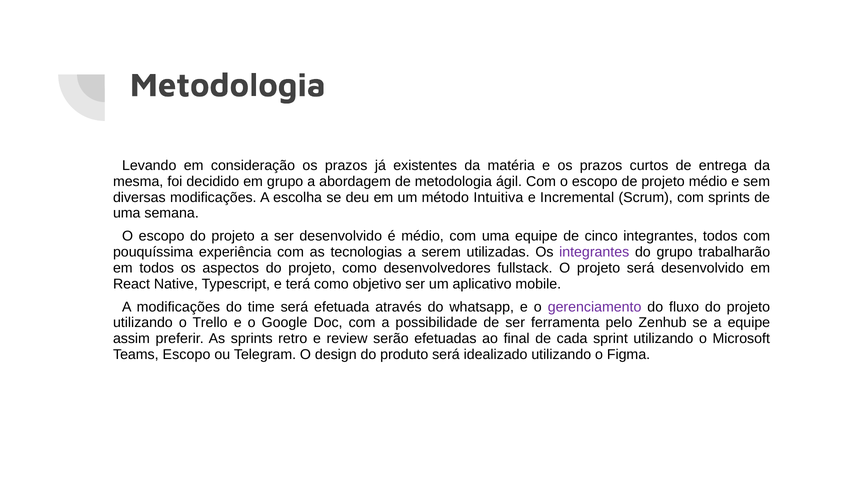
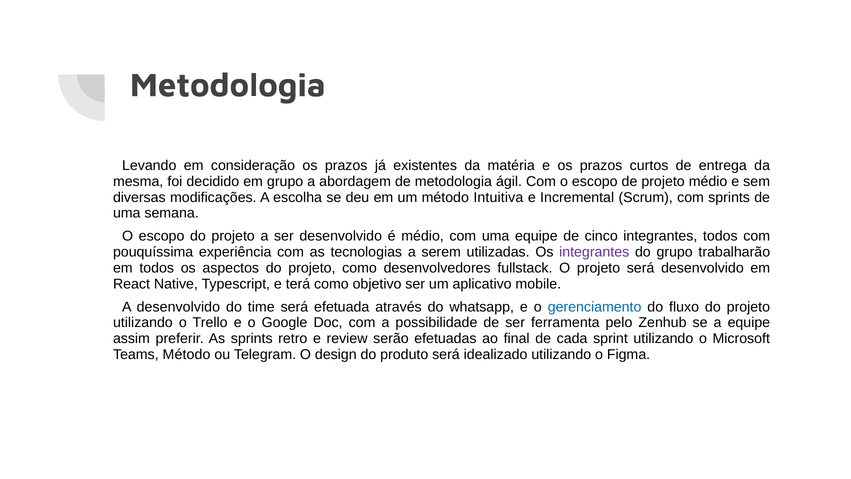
A modificações: modificações -> desenvolvido
gerenciamento colour: purple -> blue
Teams Escopo: Escopo -> Método
